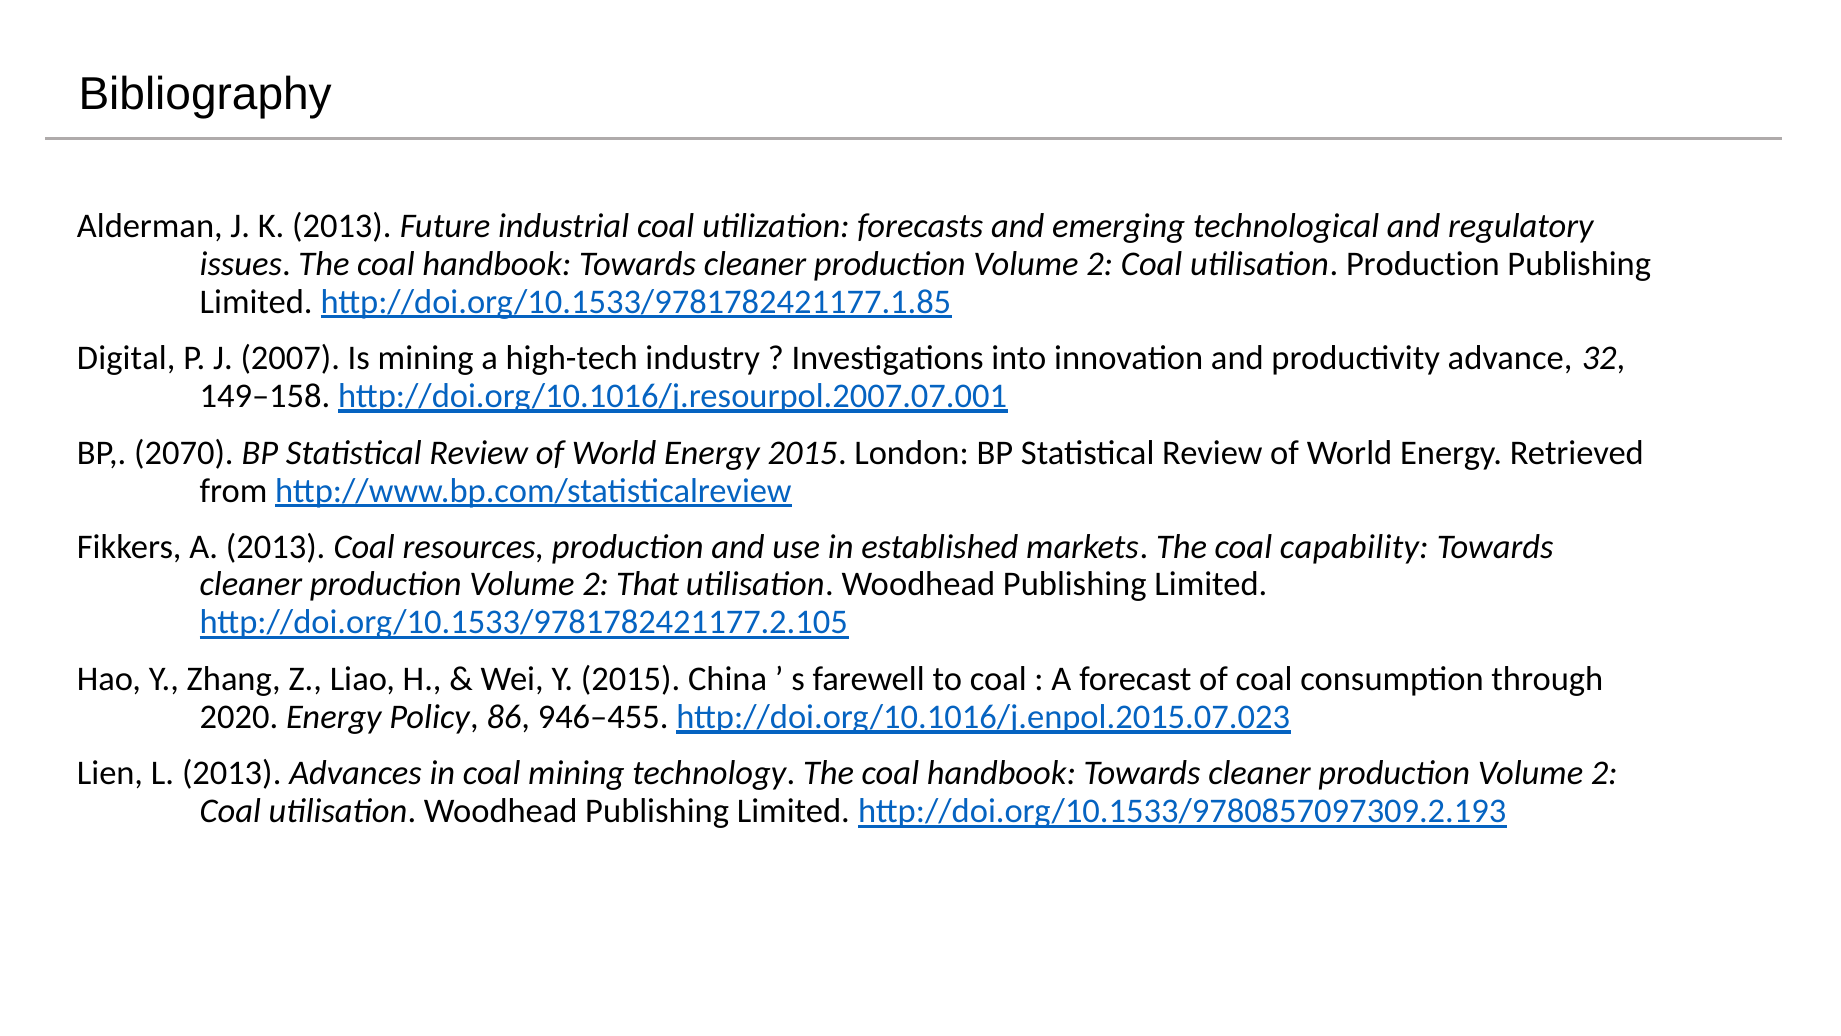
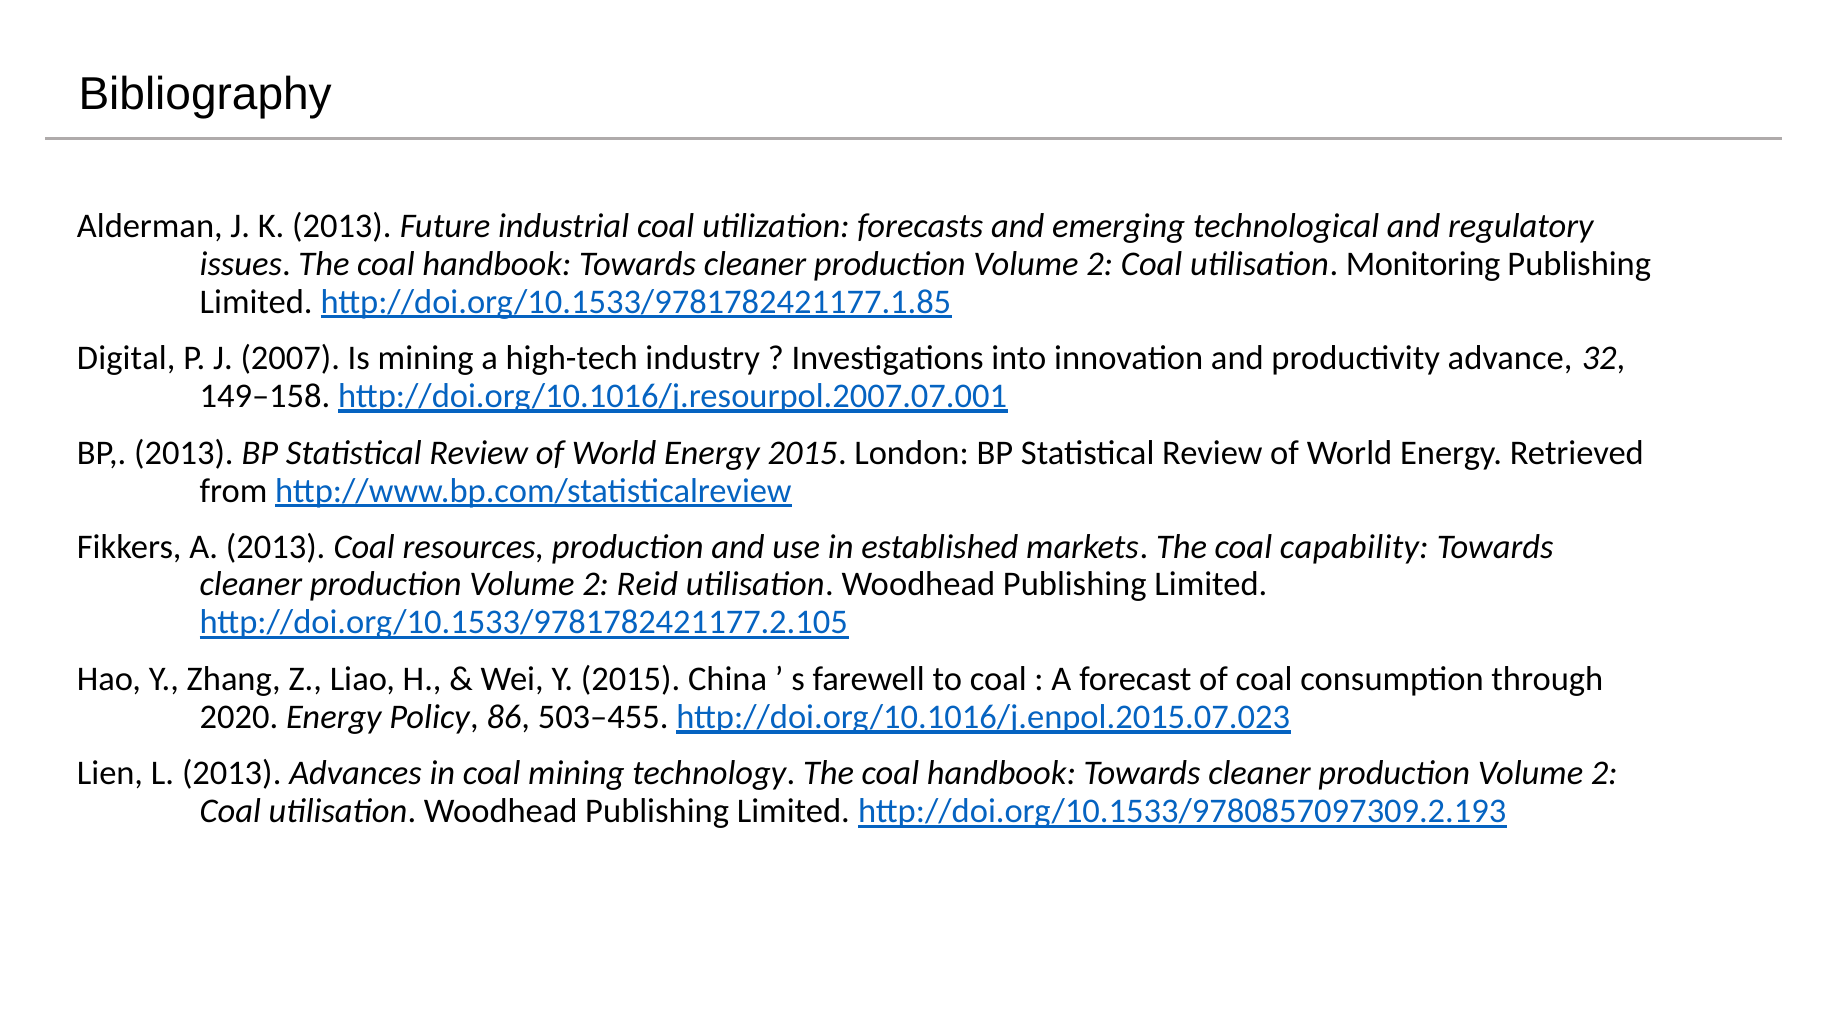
utilisation Production: Production -> Monitoring
BP 2070: 2070 -> 2013
That: That -> Reid
946–455: 946–455 -> 503–455
